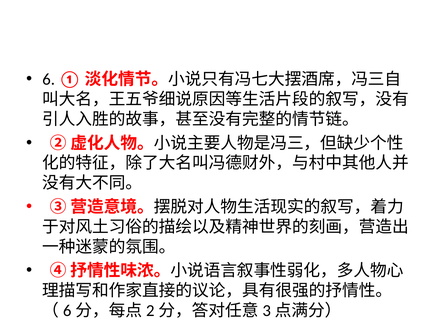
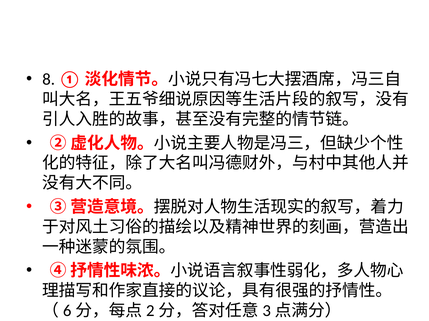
6: 6 -> 8
